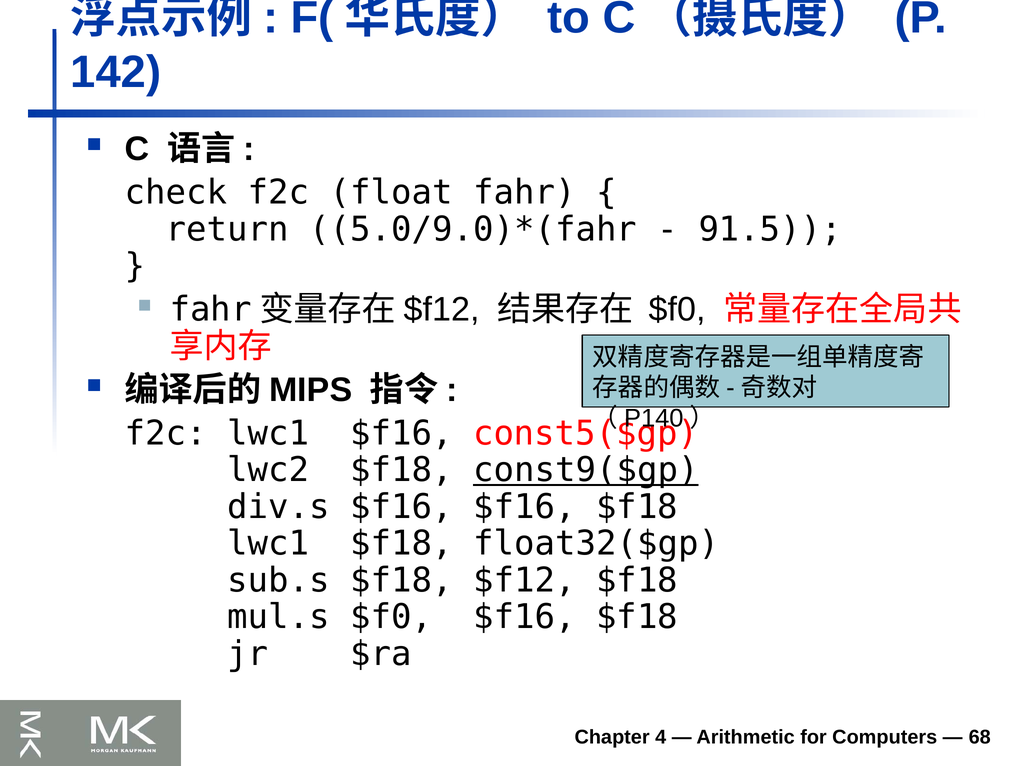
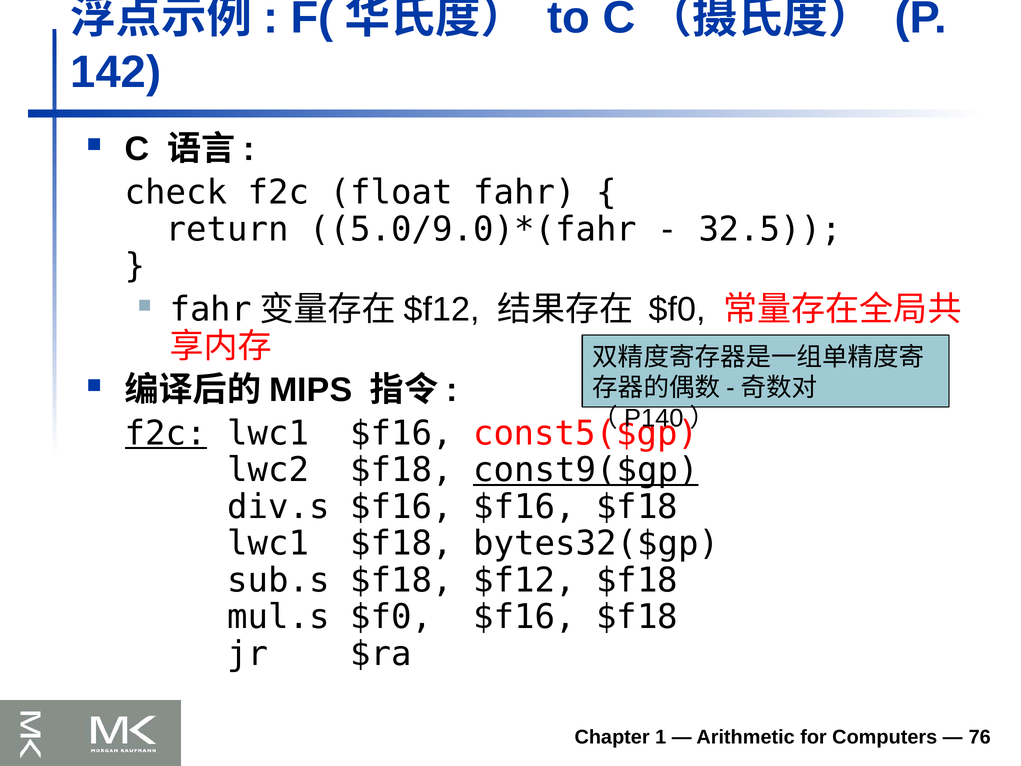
91.5: 91.5 -> 32.5
f2c at (166, 433) underline: none -> present
float32($gp: float32($gp -> bytes32($gp
4: 4 -> 1
68: 68 -> 76
